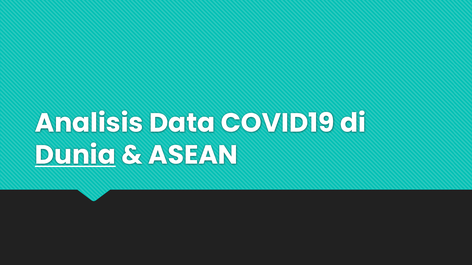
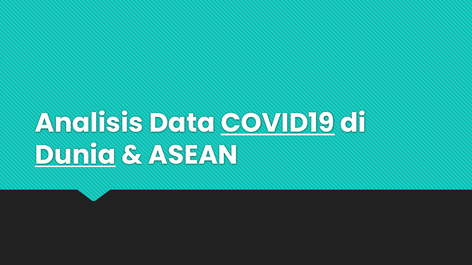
COVID19 underline: none -> present
